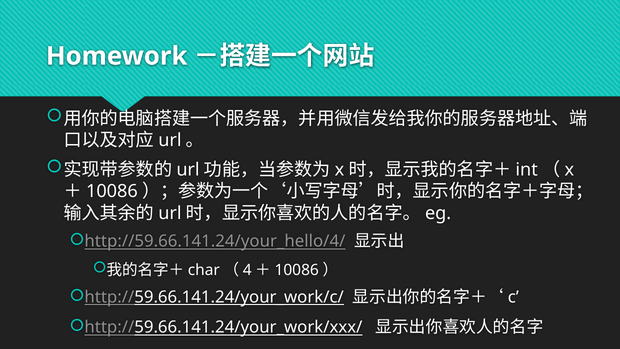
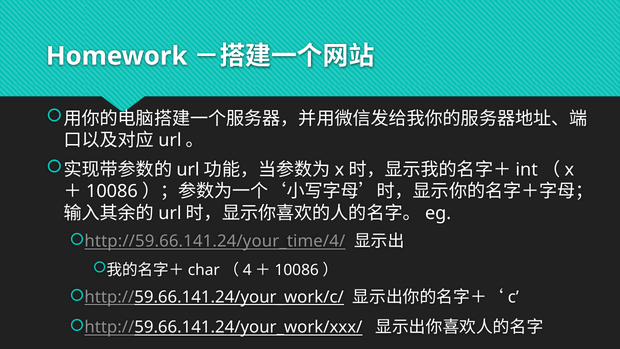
http://59.66.141.24/your_hello/4/: http://59.66.141.24/your_hello/4/ -> http://59.66.141.24/your_time/4/
